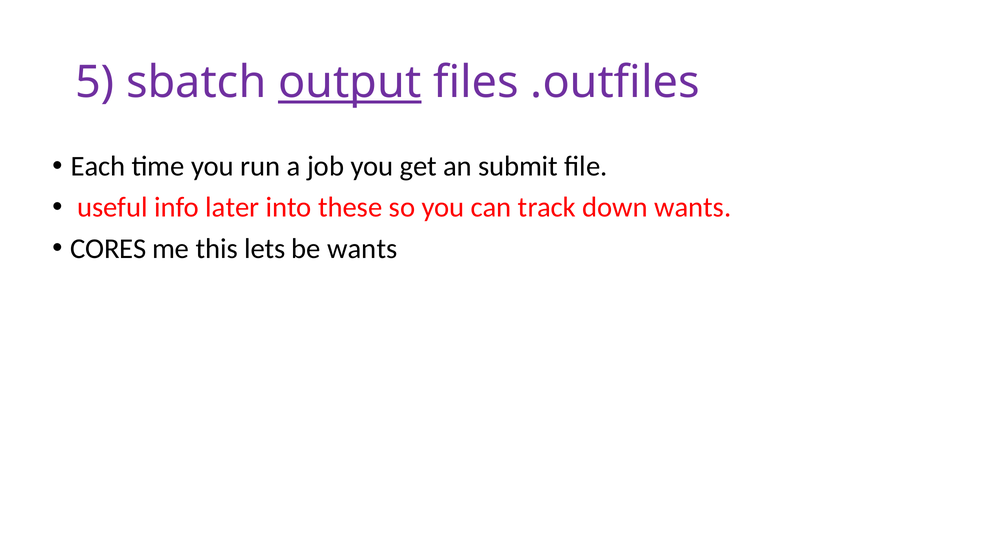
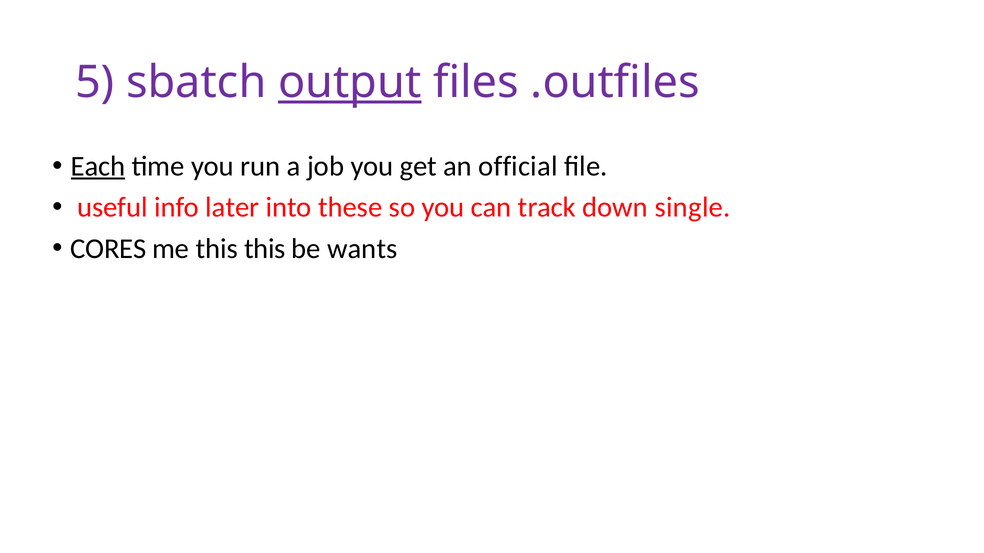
Each underline: none -> present
submit: submit -> official
down wants: wants -> single
this lets: lets -> this
